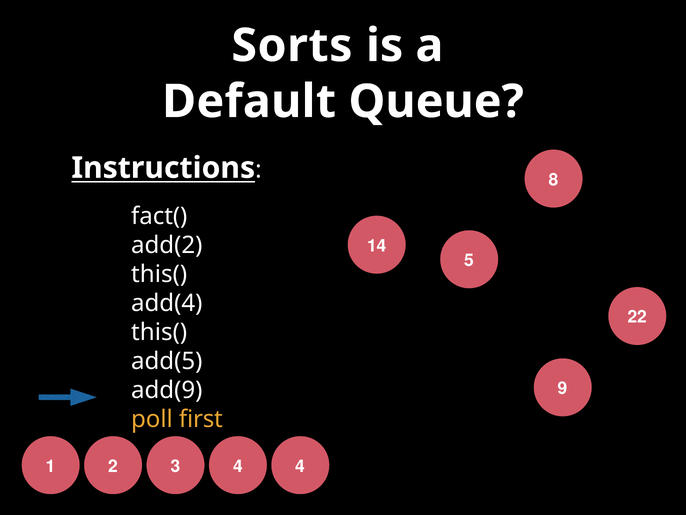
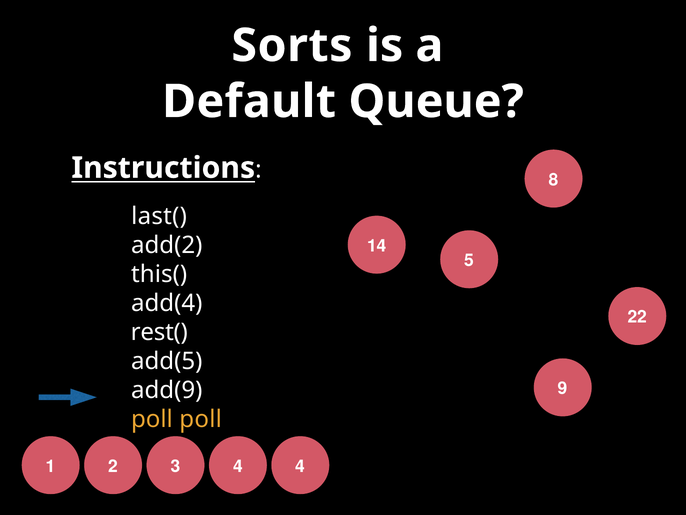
fact(: fact( -> last(
this( at (159, 332): this( -> rest(
first at (201, 419): first -> poll
